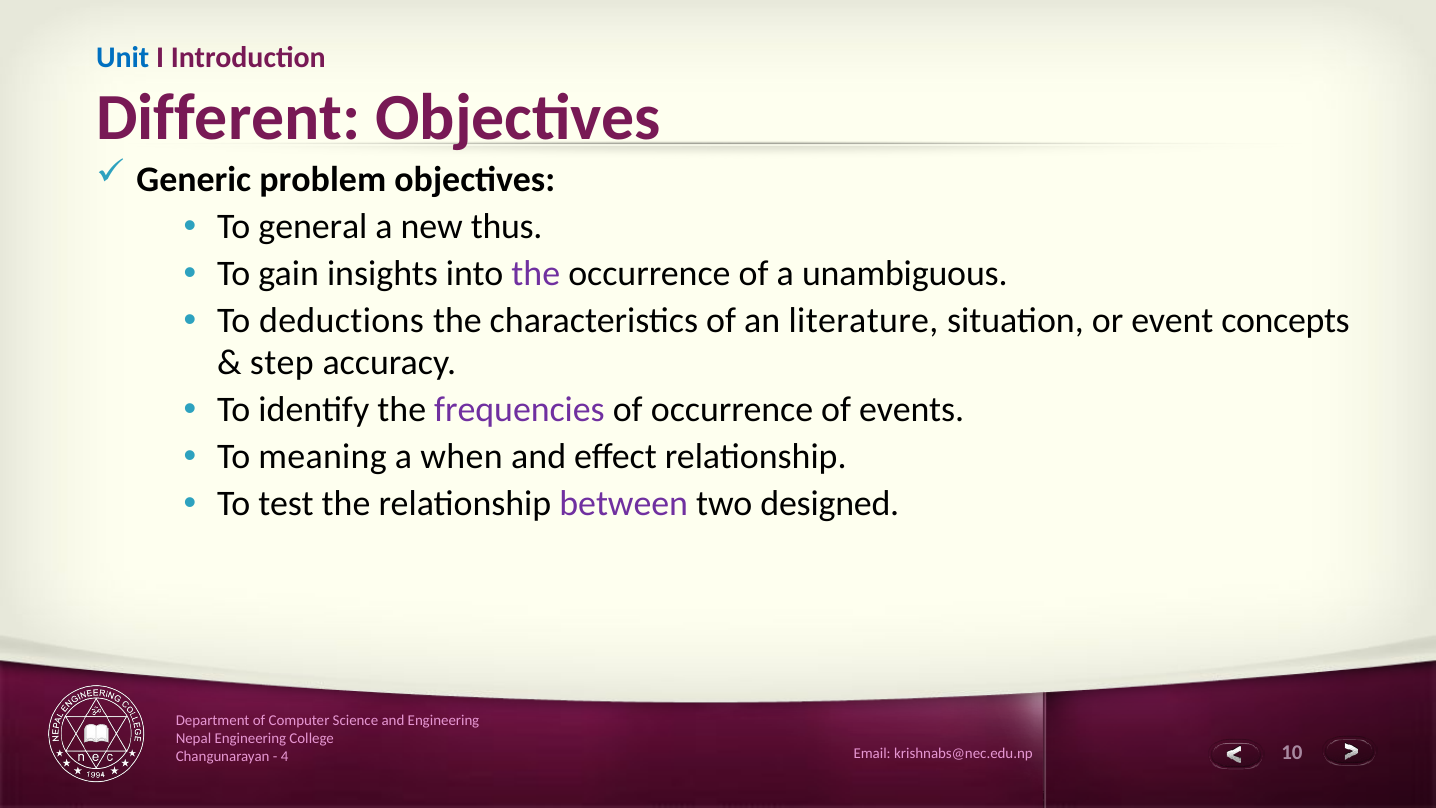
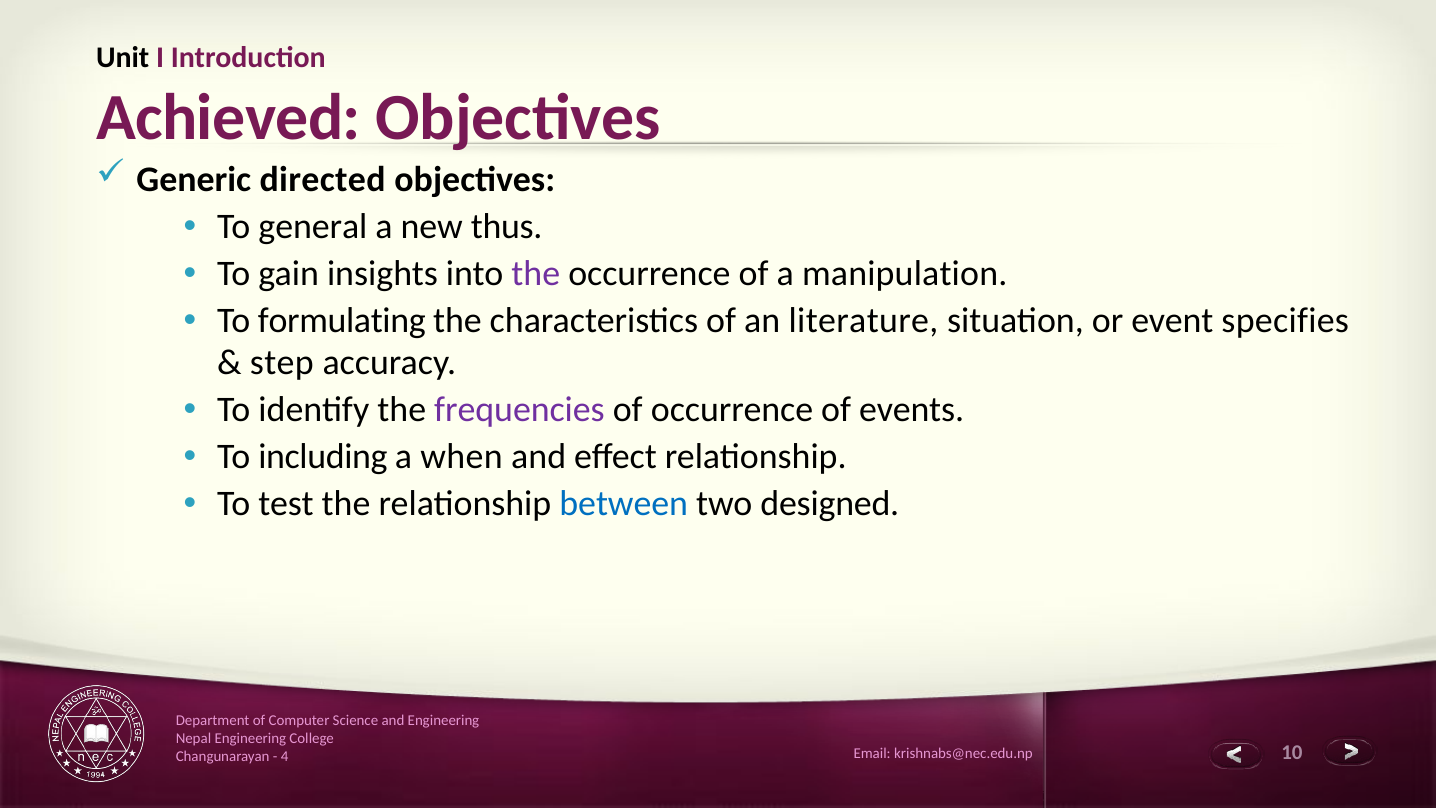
Unit colour: blue -> black
Different: Different -> Achieved
problem: problem -> directed
unambiguous: unambiguous -> manipulation
deductions: deductions -> formulating
concepts: concepts -> specifies
meaning: meaning -> including
between colour: purple -> blue
